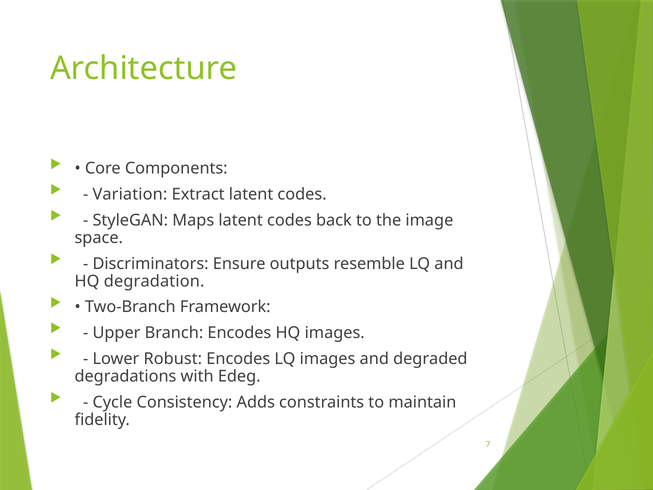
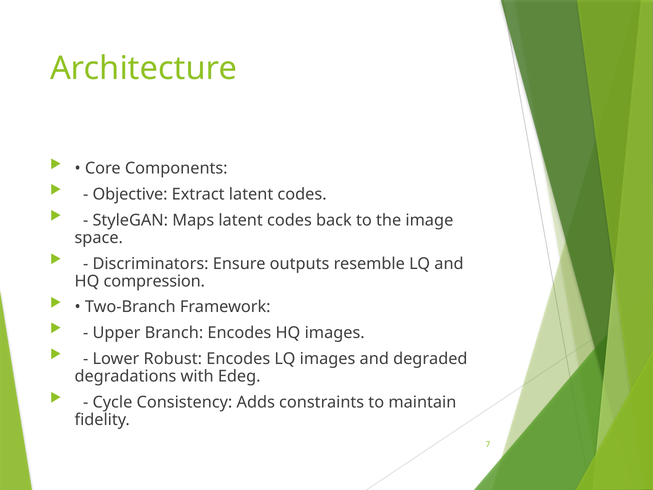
Variation: Variation -> Objective
degradation: degradation -> compression
